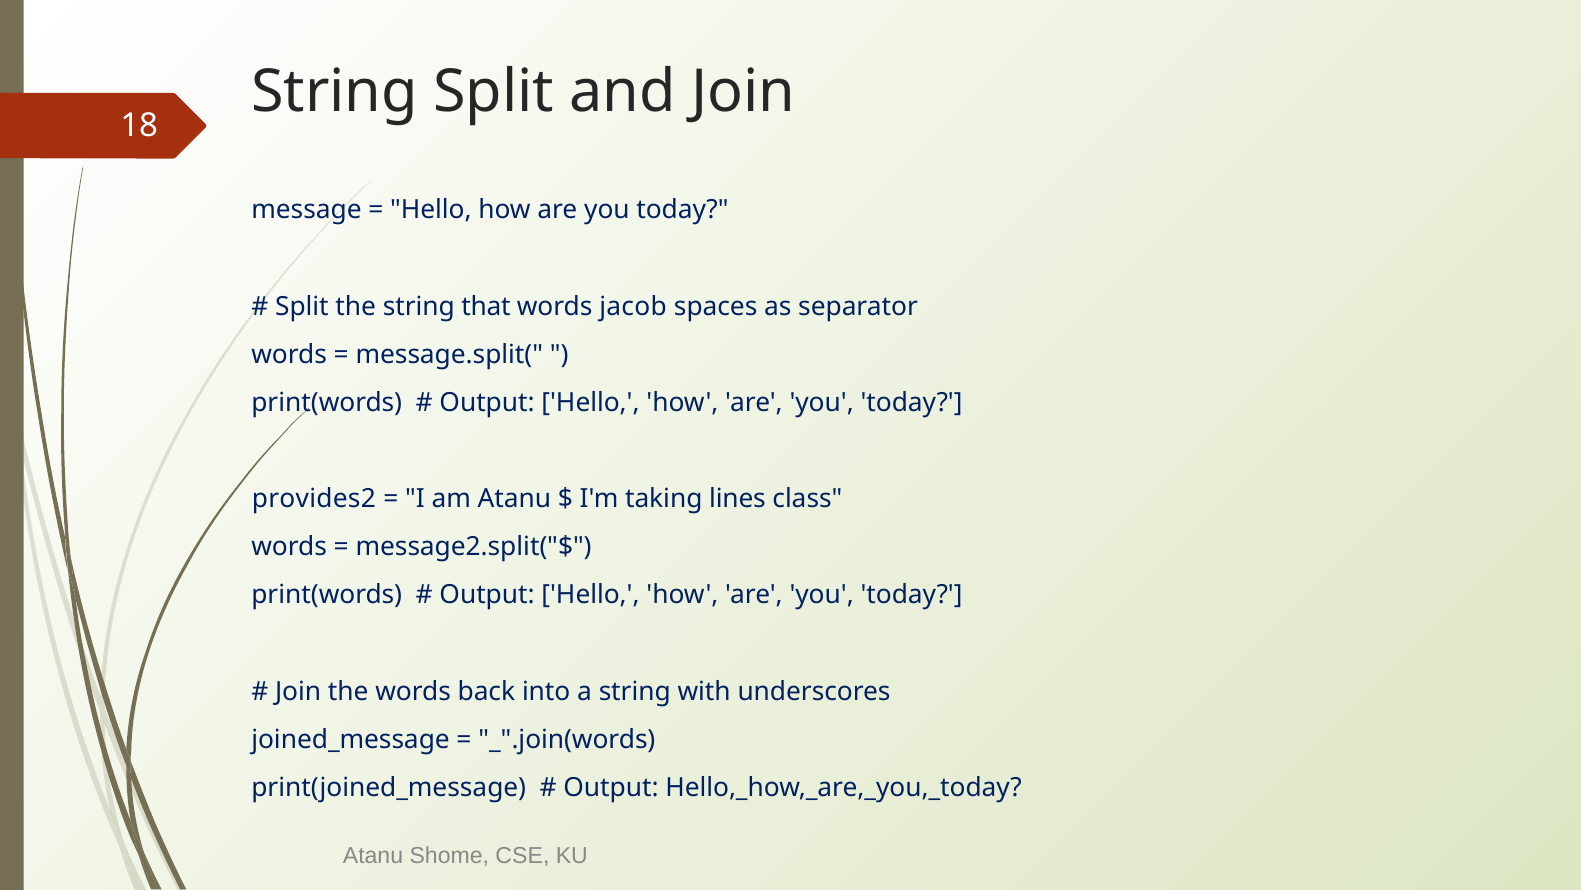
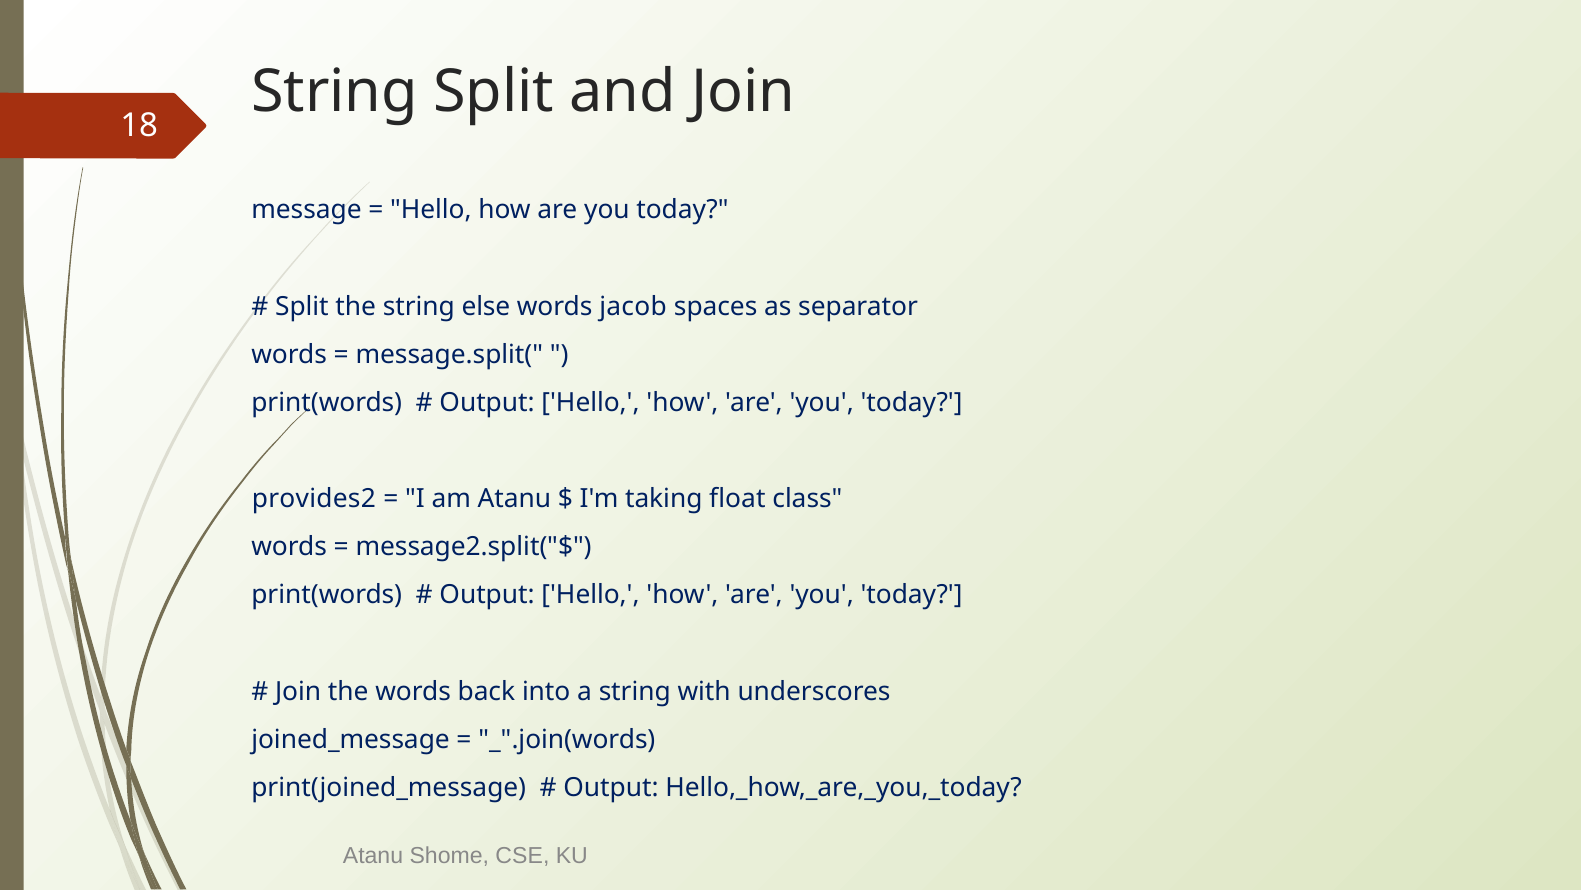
that: that -> else
lines: lines -> float
